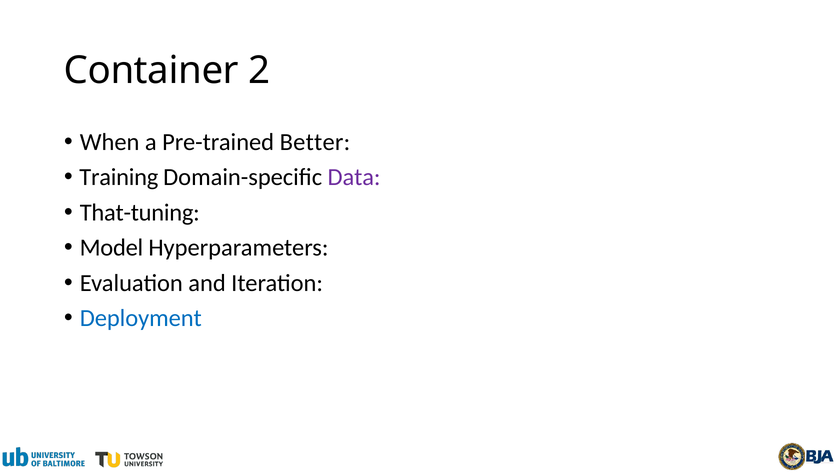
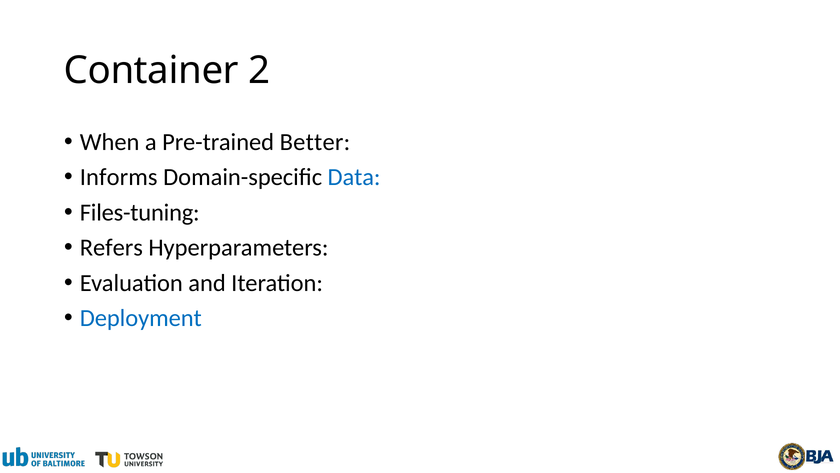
Training: Training -> Informs
Data colour: purple -> blue
That-tuning: That-tuning -> Files-tuning
Model: Model -> Refers
